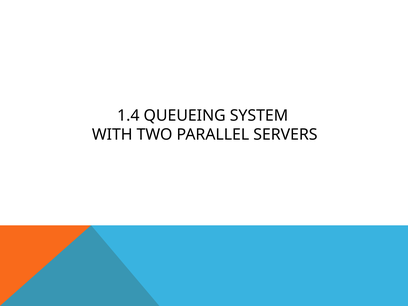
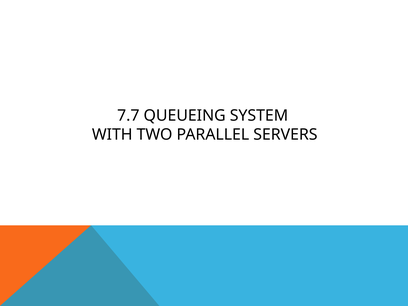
1.4: 1.4 -> 7.7
